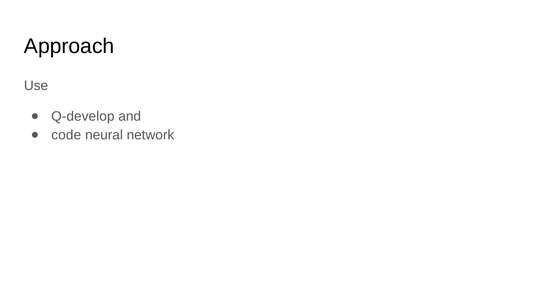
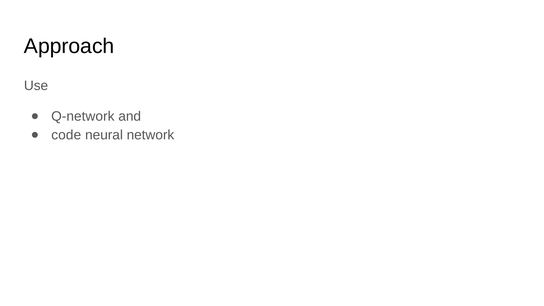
Q-develop: Q-develop -> Q-network
